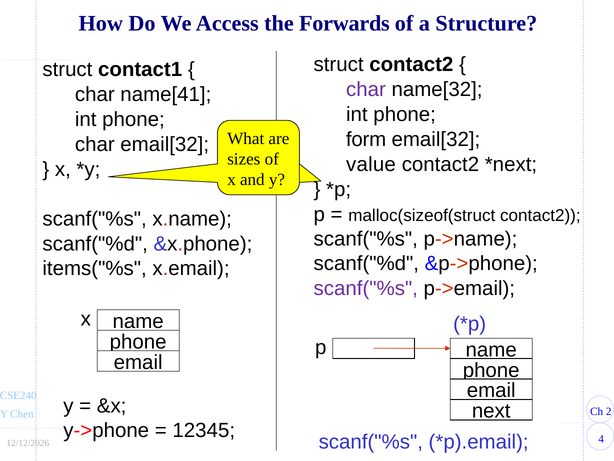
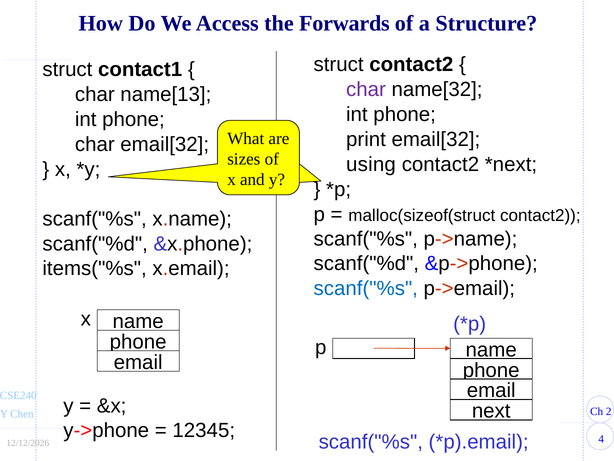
name[41: name[41 -> name[13
form: form -> print
value: value -> using
scanf("%s at (366, 288) colour: purple -> blue
